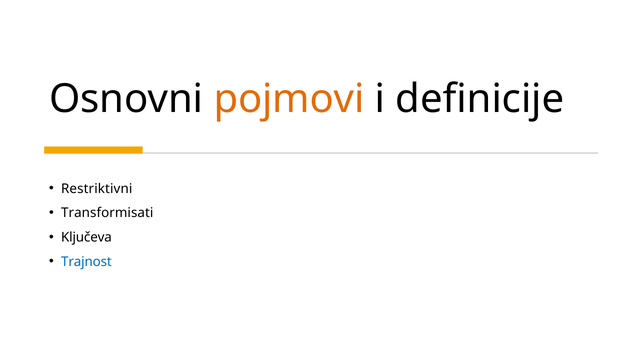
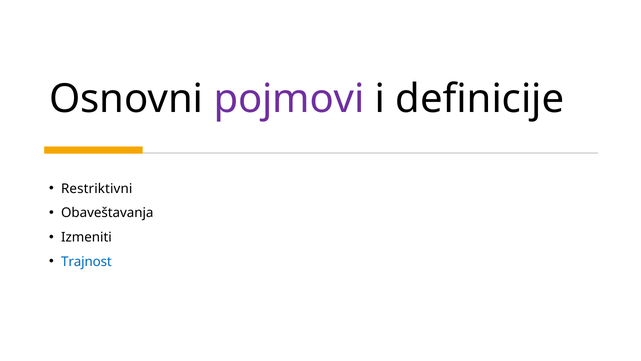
pojmovi colour: orange -> purple
Transformisati: Transformisati -> Obaveštavanja
Ključeva: Ključeva -> Izmeniti
